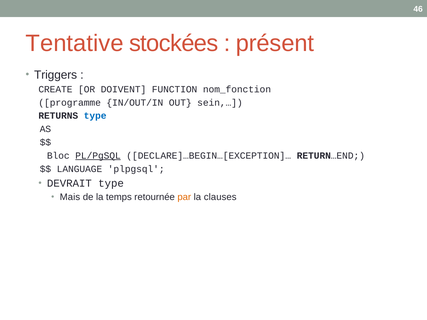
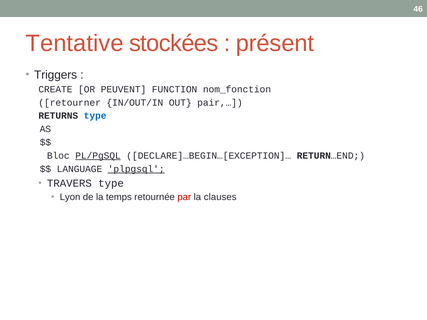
DOIVENT: DOIVENT -> PEUVENT
programme: programme -> retourner
sein,…: sein,… -> pair,…
plpgsql underline: none -> present
DEVRAIT: DEVRAIT -> TRAVERS
Mais: Mais -> Lyon
par colour: orange -> red
